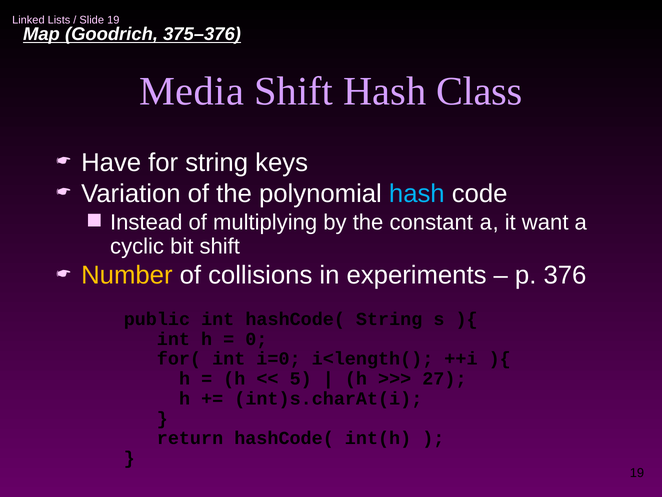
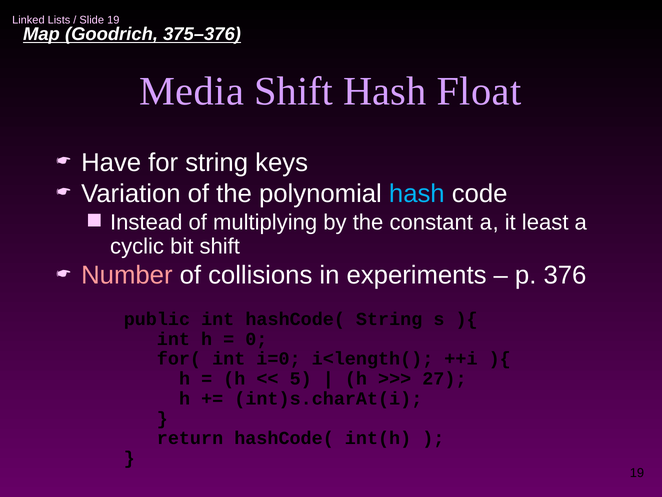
Class: Class -> Float
want: want -> least
Number colour: yellow -> pink
